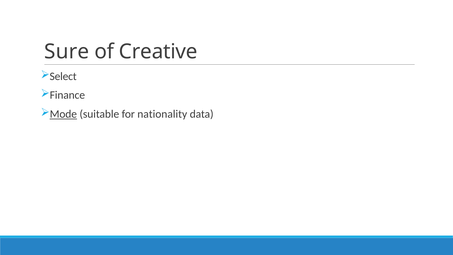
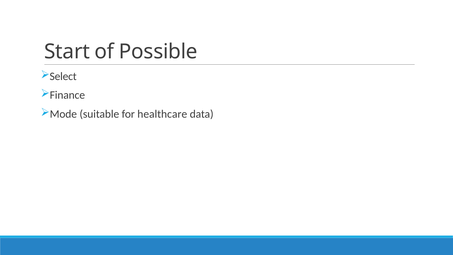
Sure: Sure -> Start
Creative: Creative -> Possible
Mode underline: present -> none
nationality: nationality -> healthcare
